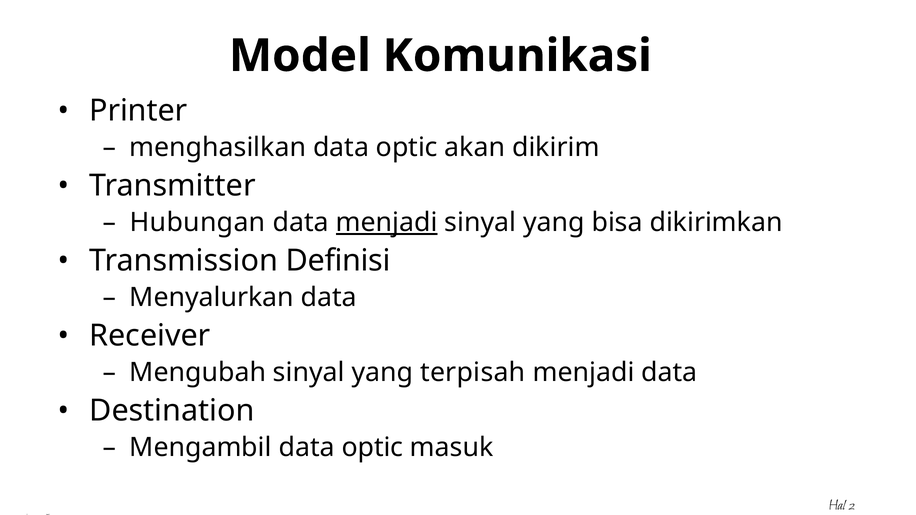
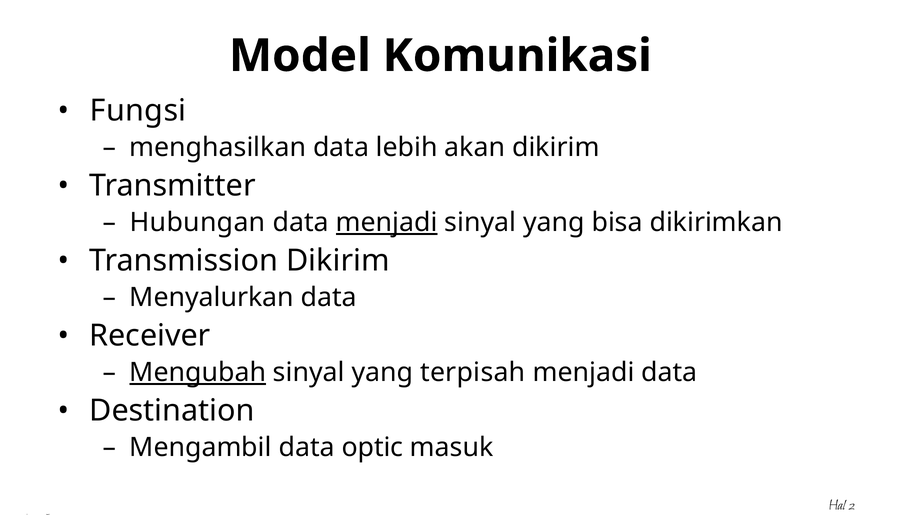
Printer: Printer -> Fungsi
menghasilkan data optic: optic -> lebih
Transmission Definisi: Definisi -> Dikirim
Mengubah underline: none -> present
